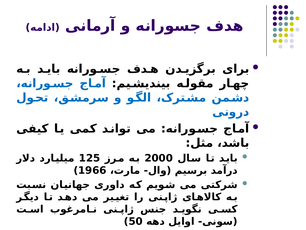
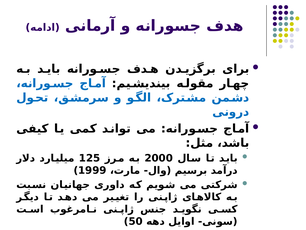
1966: 1966 -> 1999
